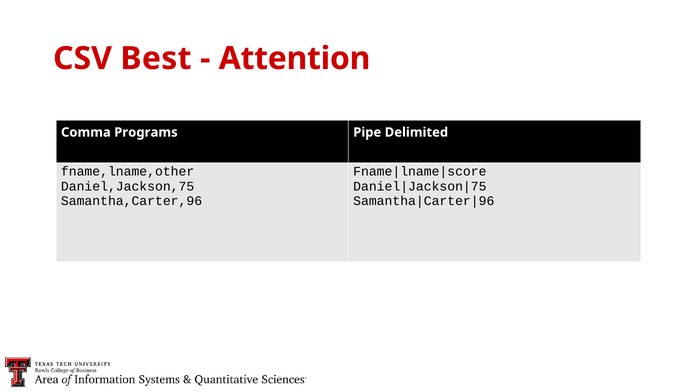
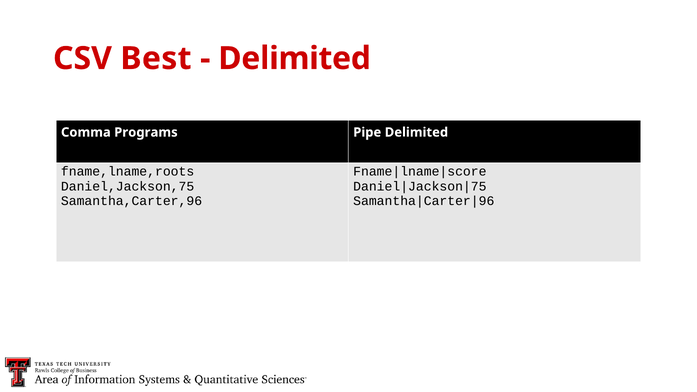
Attention at (295, 58): Attention -> Delimited
fname,lname,other: fname,lname,other -> fname,lname,roots
